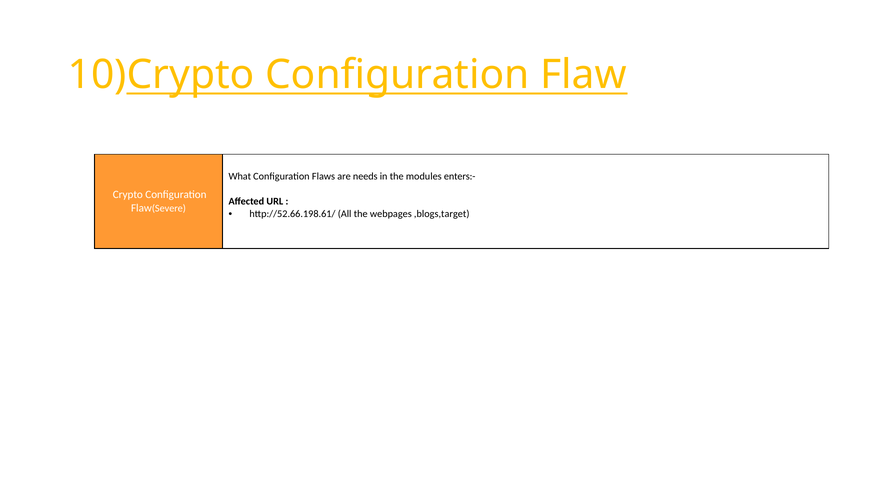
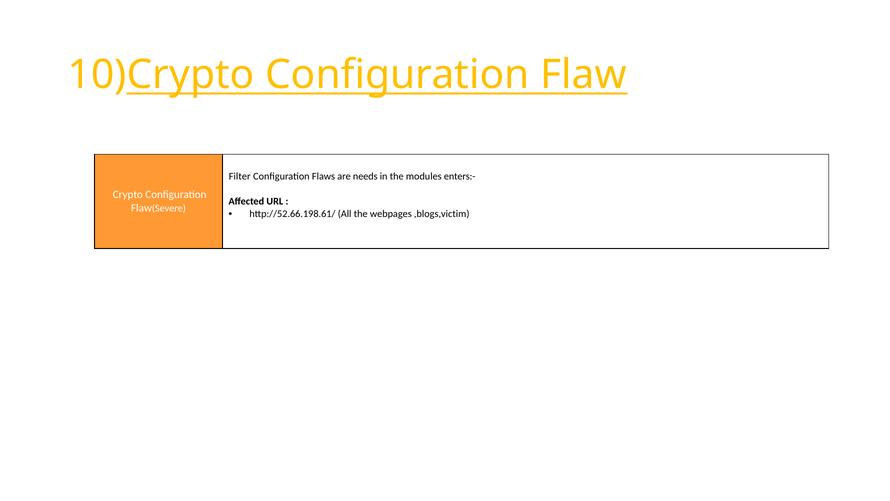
What: What -> Filter
,blogs,target: ,blogs,target -> ,blogs,victim
